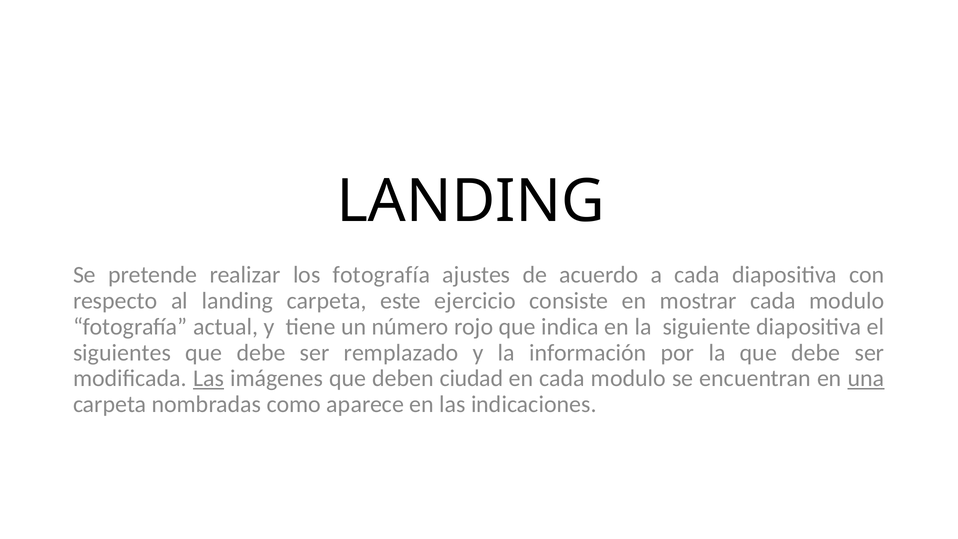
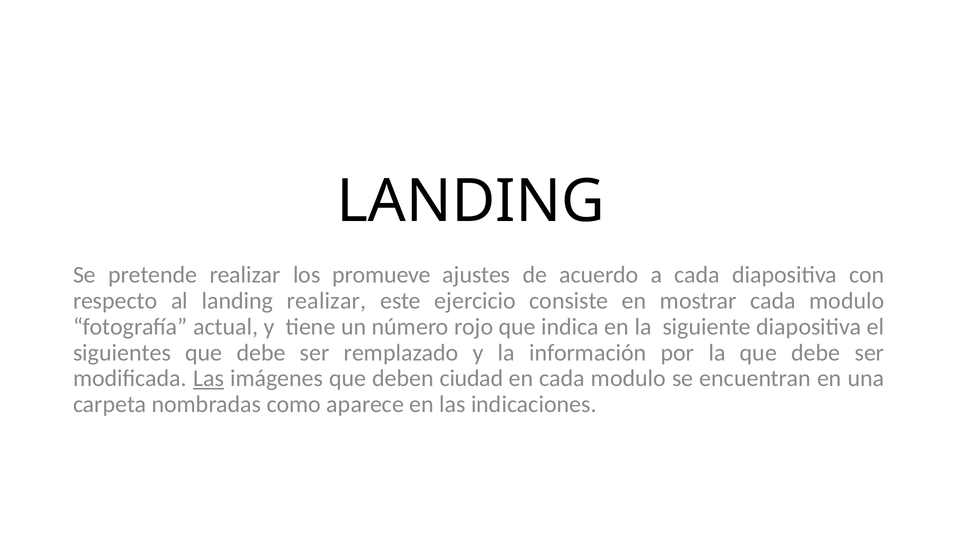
los fotografía: fotografía -> promueve
landing carpeta: carpeta -> realizar
una underline: present -> none
